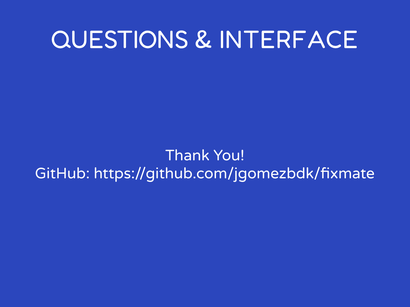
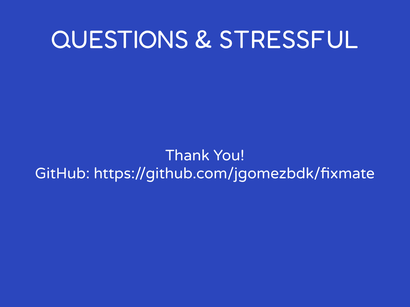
INTERFACE: INTERFACE -> STRESSFUL
